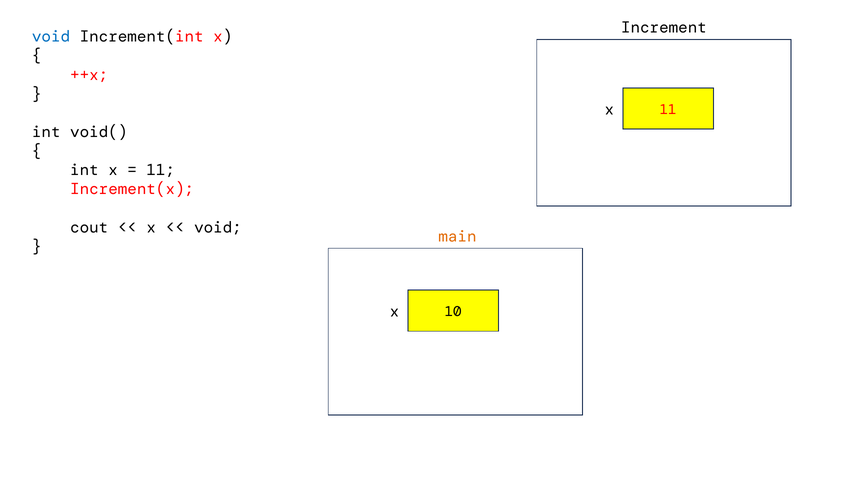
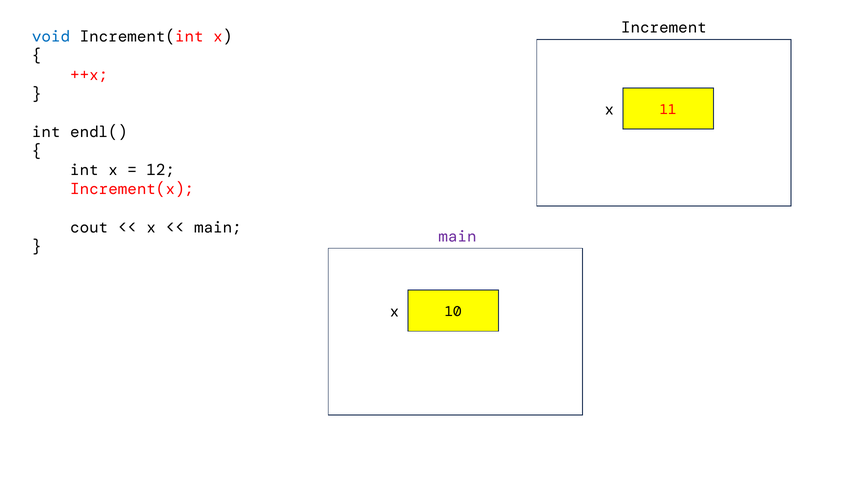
void(: void( -> endl(
11 at (161, 170): 11 -> 12
void at (218, 227): void -> main
main at (458, 236) colour: orange -> purple
